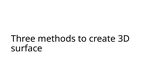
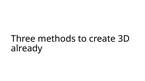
surface: surface -> already
